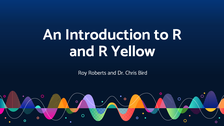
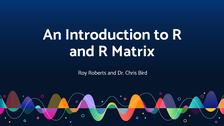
Yellow: Yellow -> Matrix
